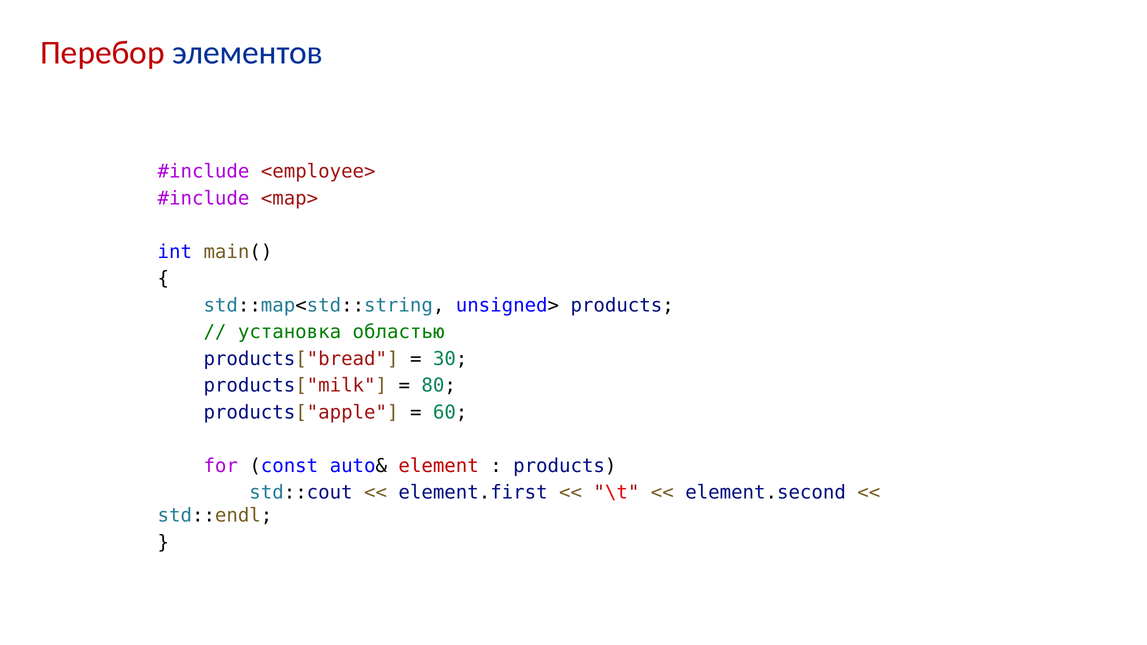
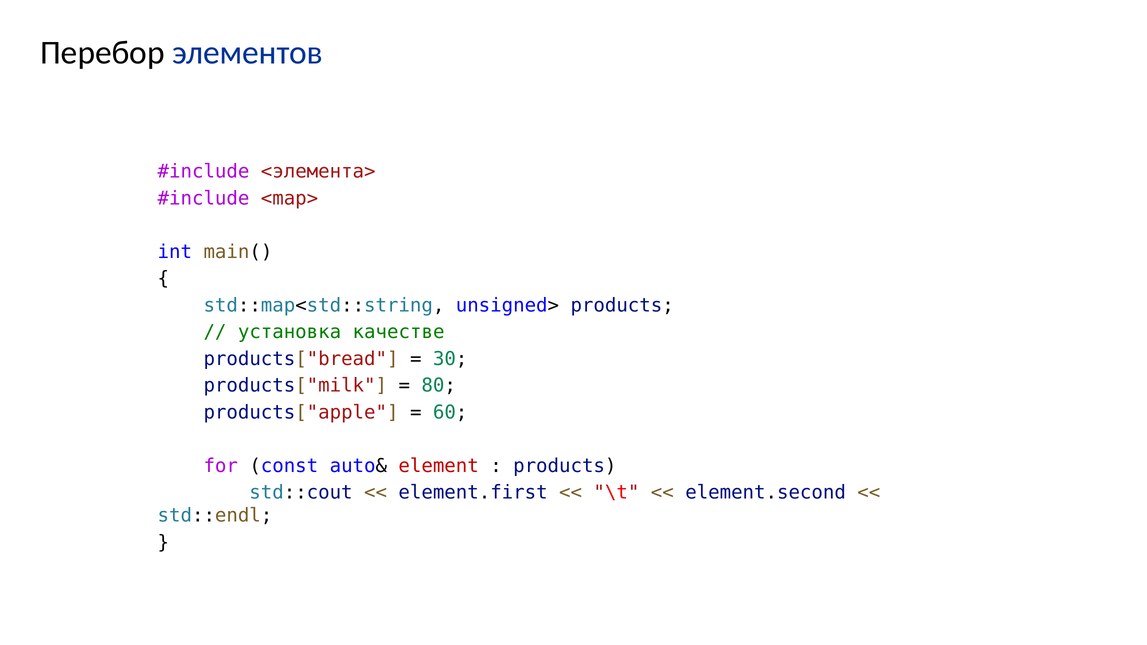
Перебор colour: red -> black
<employee>: <employee> -> <элемента>
областью: областью -> качестве
